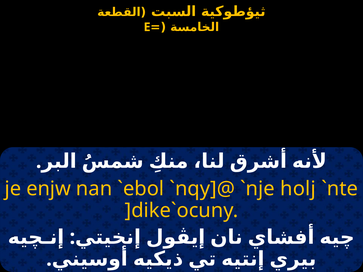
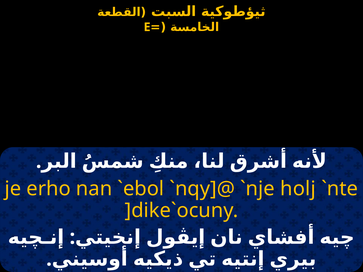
enjw: enjw -> erho
